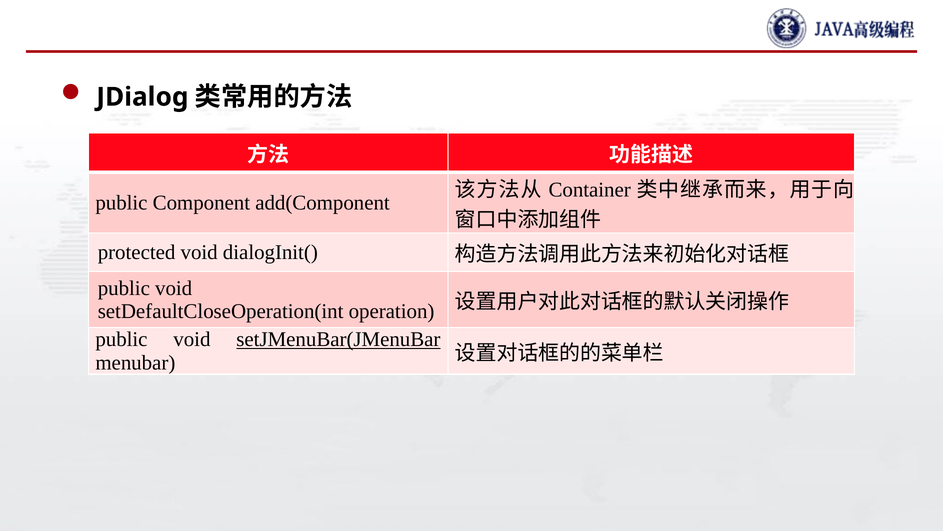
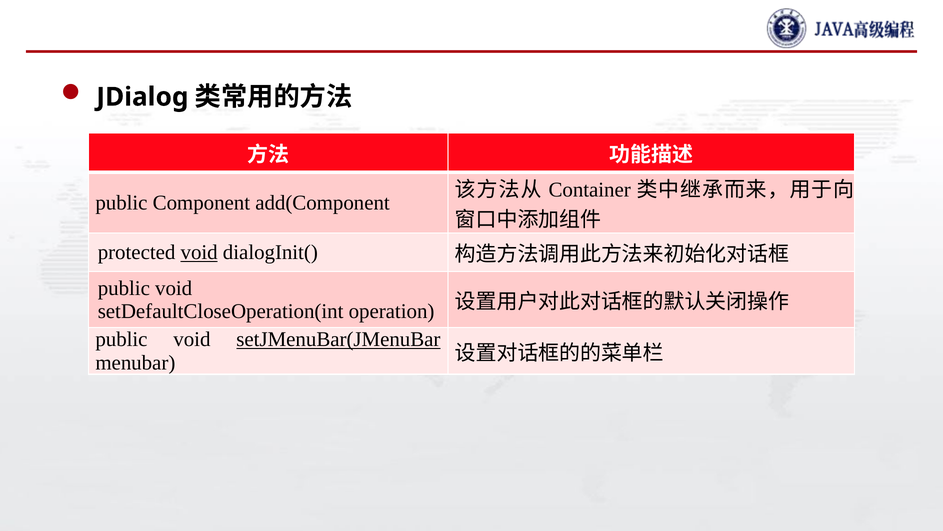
void at (199, 252) underline: none -> present
